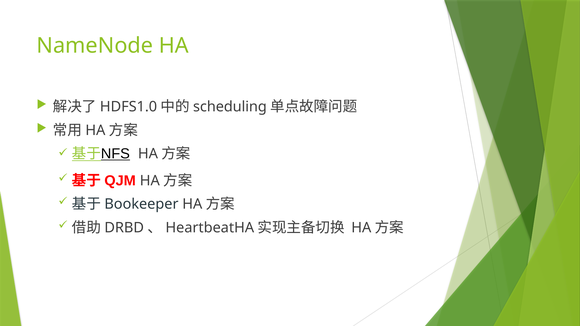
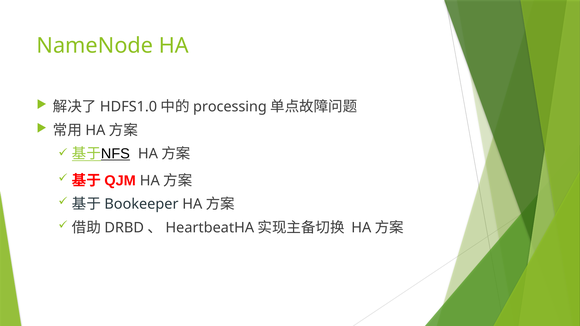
scheduling: scheduling -> processing
